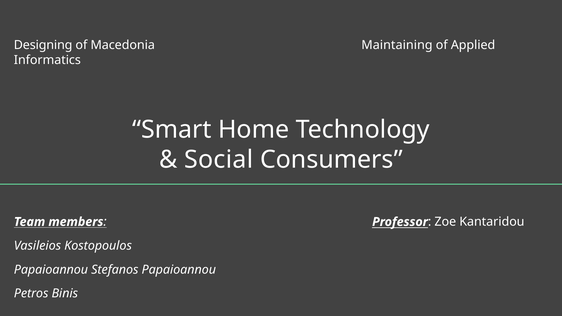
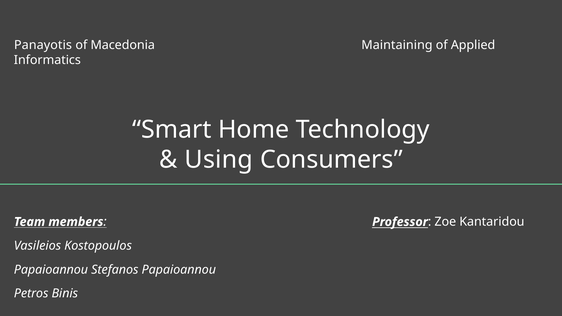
Designing: Designing -> Panayotis
Social: Social -> Using
